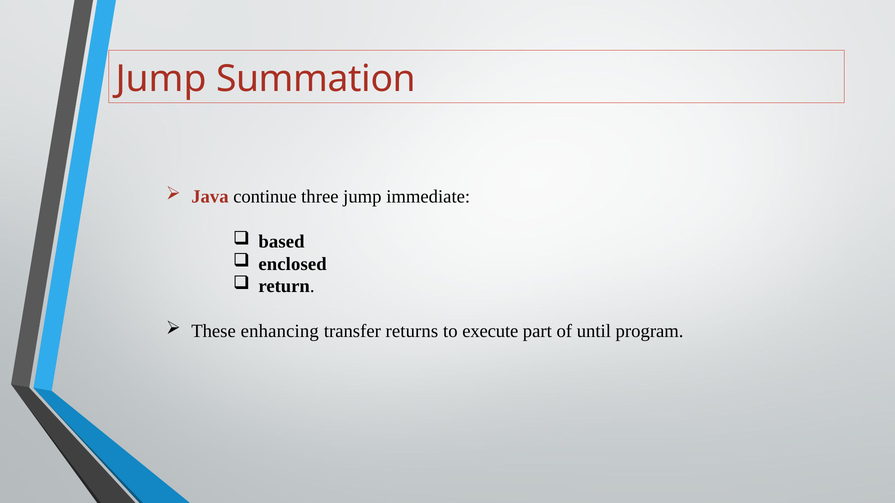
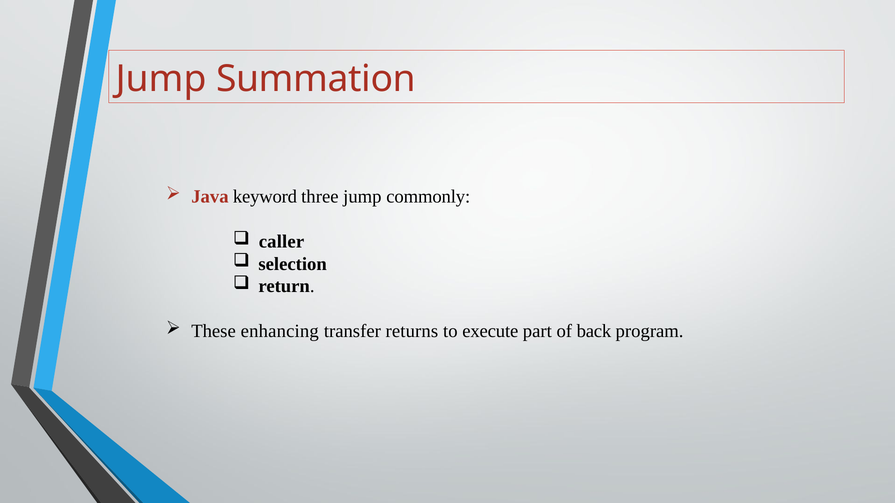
continue: continue -> keyword
immediate: immediate -> commonly
based: based -> caller
enclosed: enclosed -> selection
until: until -> back
